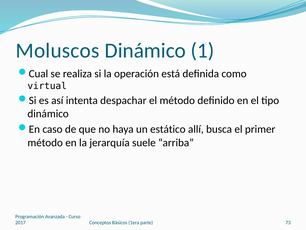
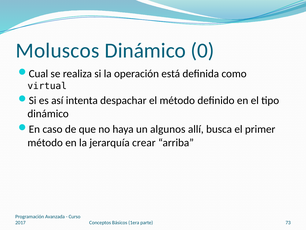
1: 1 -> 0
estático: estático -> algunos
suele: suele -> crear
